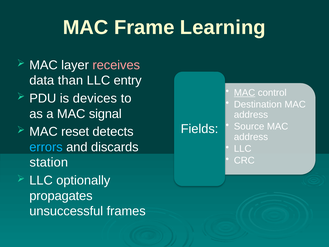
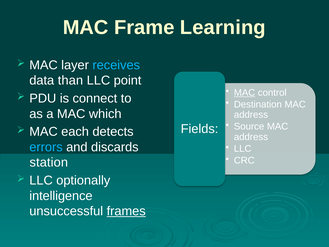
receives colour: pink -> light blue
entry: entry -> point
devices: devices -> connect
signal: signal -> which
reset: reset -> each
propagates: propagates -> intelligence
frames underline: none -> present
